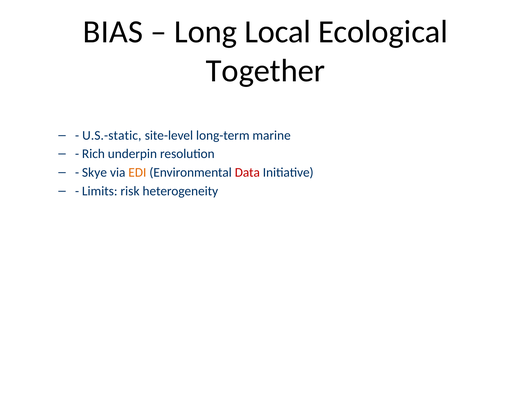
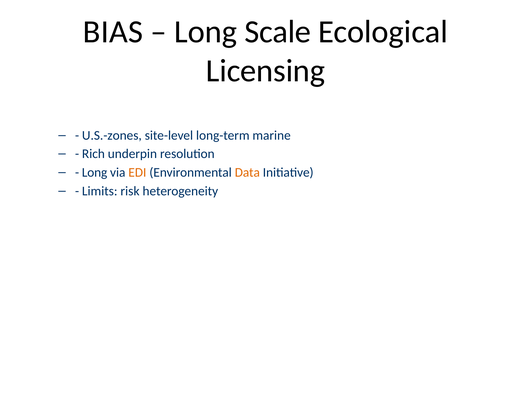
Local: Local -> Scale
Together: Together -> Licensing
U.S.-static: U.S.-static -> U.S.-zones
Skye at (94, 173): Skye -> Long
Data colour: red -> orange
